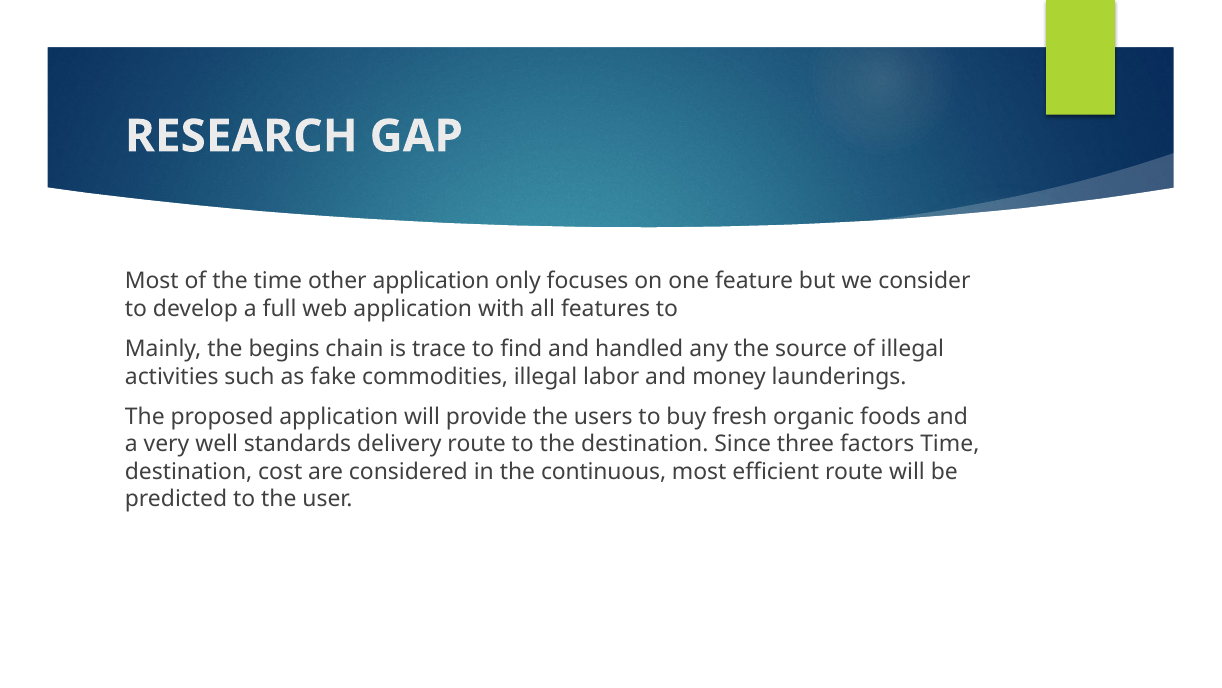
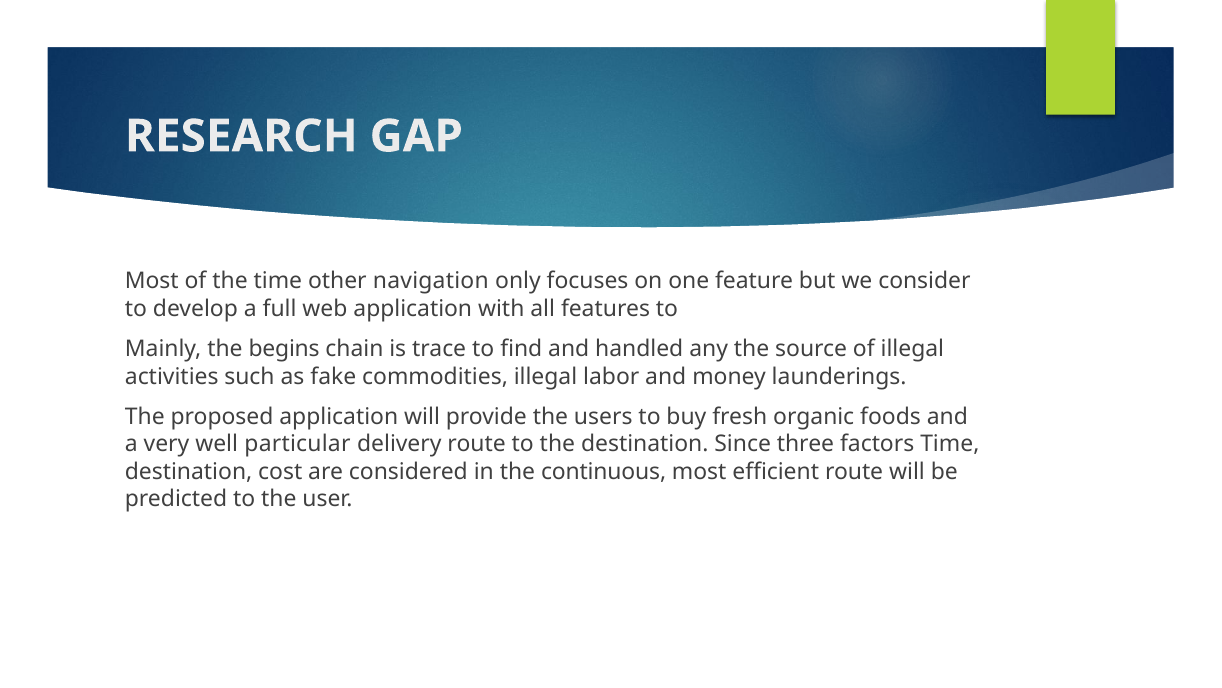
other application: application -> navigation
standards: standards -> particular
